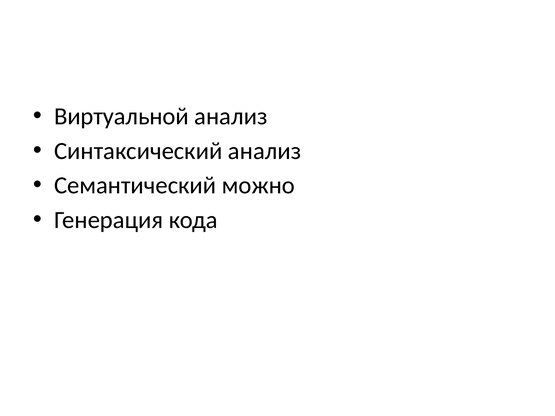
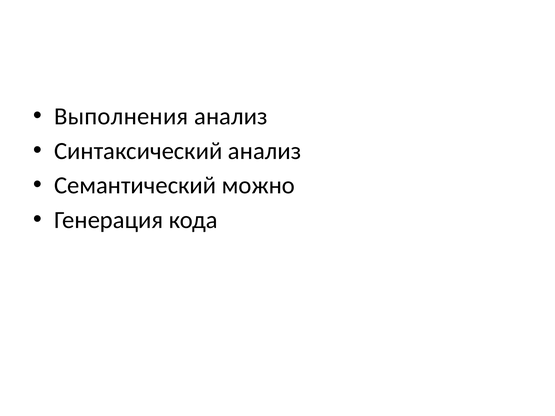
Виртуальной: Виртуальной -> Выполнения
